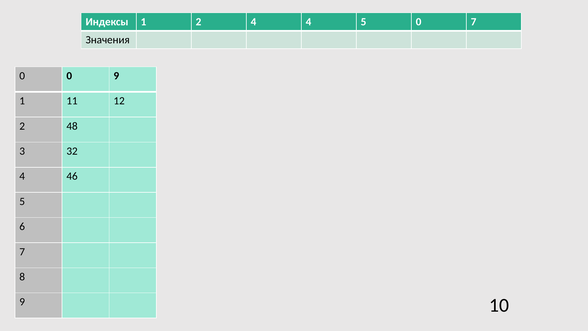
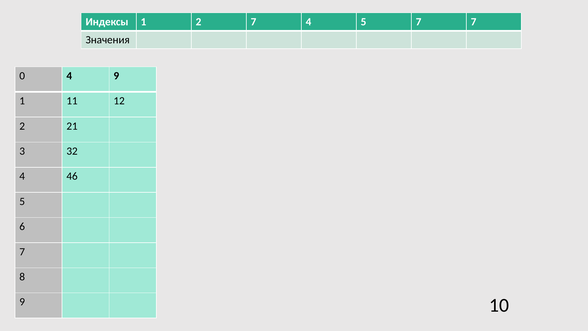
2 4: 4 -> 7
5 0: 0 -> 7
0 0: 0 -> 4
48: 48 -> 21
